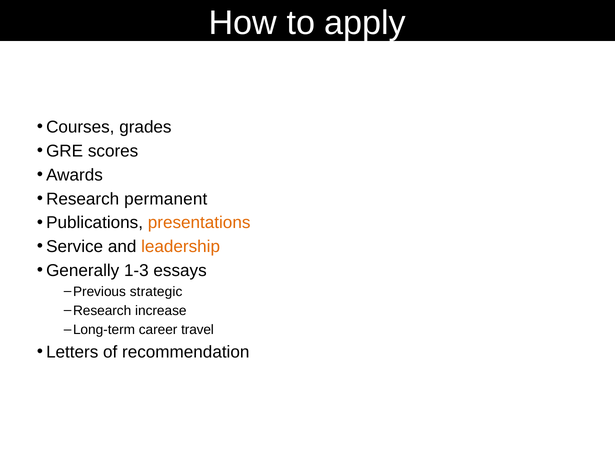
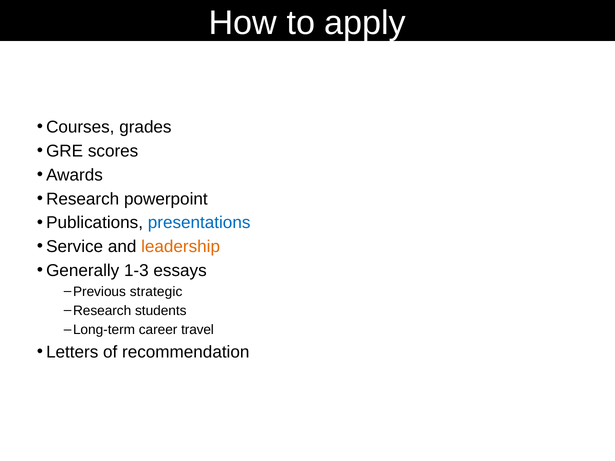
permanent: permanent -> powerpoint
presentations colour: orange -> blue
increase: increase -> students
